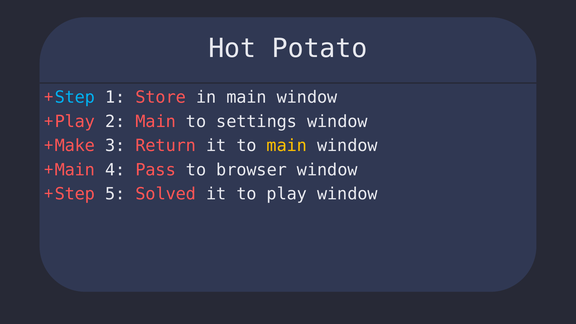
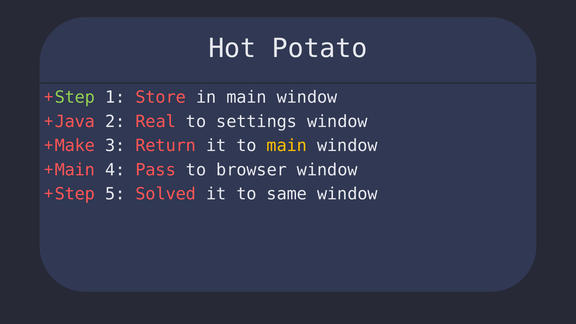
Step at (75, 97) colour: light blue -> light green
Play at (75, 122): Play -> Java
2 Main: Main -> Real
to play: play -> same
